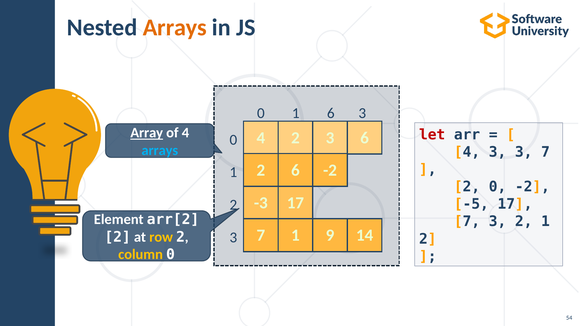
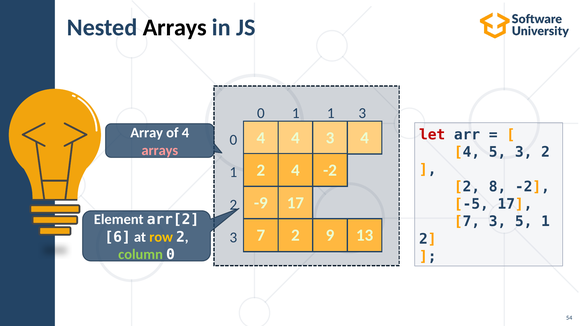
Arrays at (175, 27) colour: orange -> black
1 6: 6 -> 1
Array underline: present -> none
4 2: 2 -> 4
3 6: 6 -> 4
arrays at (160, 150) colour: light blue -> pink
4 3: 3 -> 5
3 7: 7 -> 2
2 6: 6 -> 4
2 0: 0 -> 8
-3: -3 -> -9
3 2: 2 -> 5
7 1: 1 -> 2
14: 14 -> 13
2 at (118, 237): 2 -> 6
column colour: yellow -> light green
